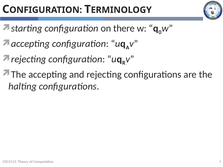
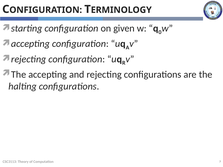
there: there -> given
